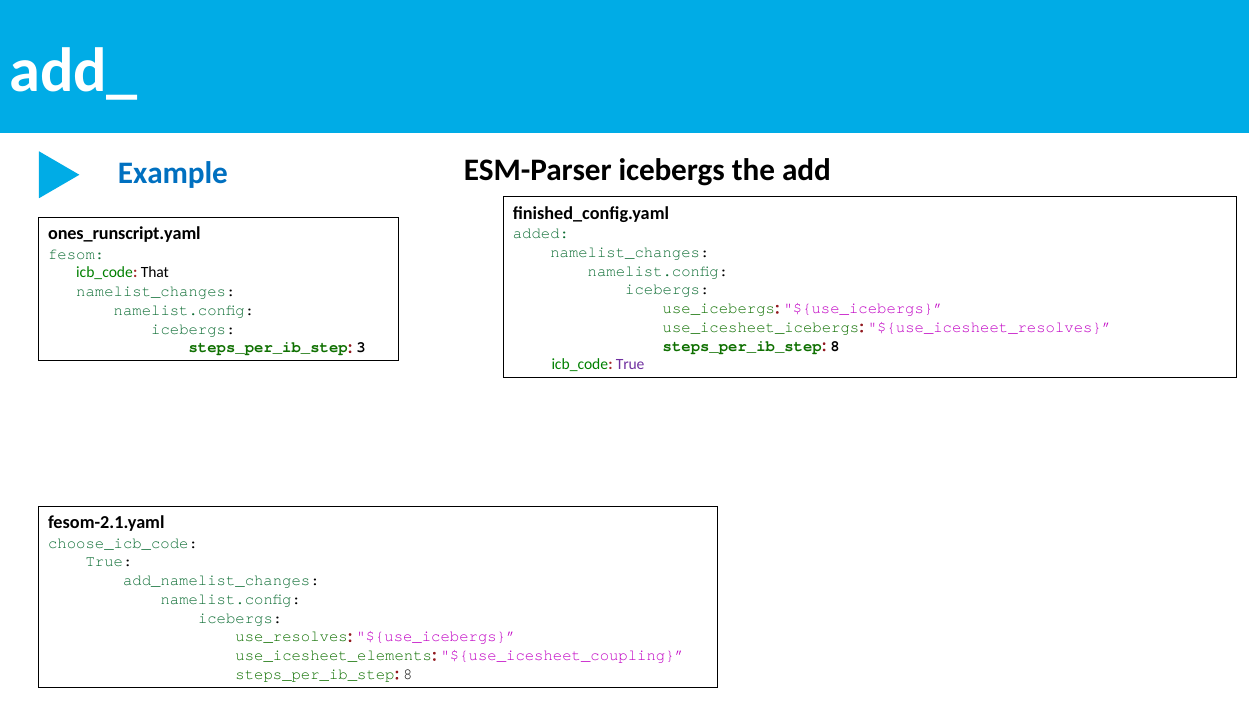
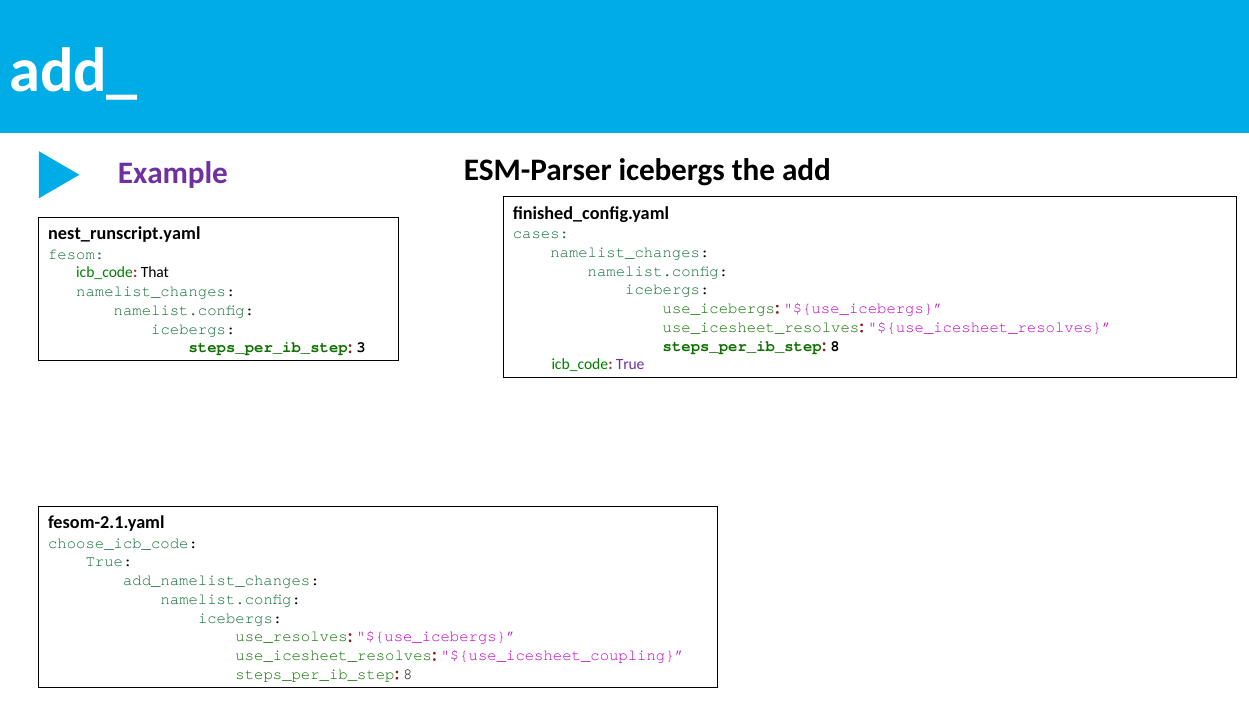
Example colour: blue -> purple
ones_runscript.yaml: ones_runscript.yaml -> nest_runscript.yaml
added: added -> cases
use_icesheet_icebergs at (761, 327): use_icesheet_icebergs -> use_icesheet_resolves
use_icesheet_elements at (334, 655): use_icesheet_elements -> use_icesheet_resolves
